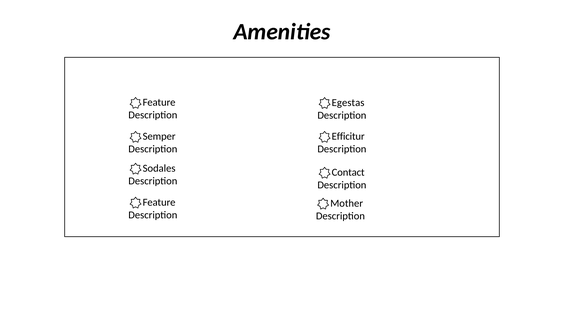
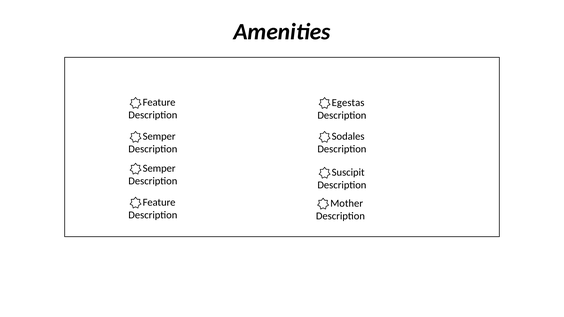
Efficitur: Efficitur -> Sodales
Sodales at (159, 168): Sodales -> Semper
Contact: Contact -> Suscipit
